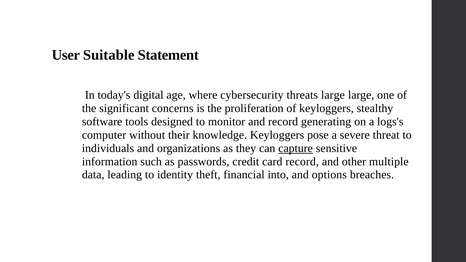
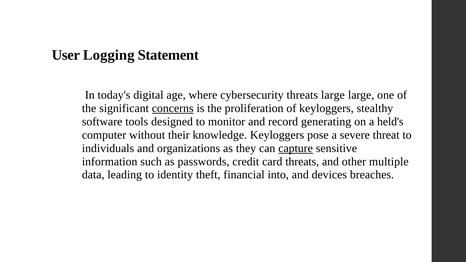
Suitable: Suitable -> Logging
concerns underline: none -> present
logs's: logs's -> held's
card record: record -> threats
options: options -> devices
